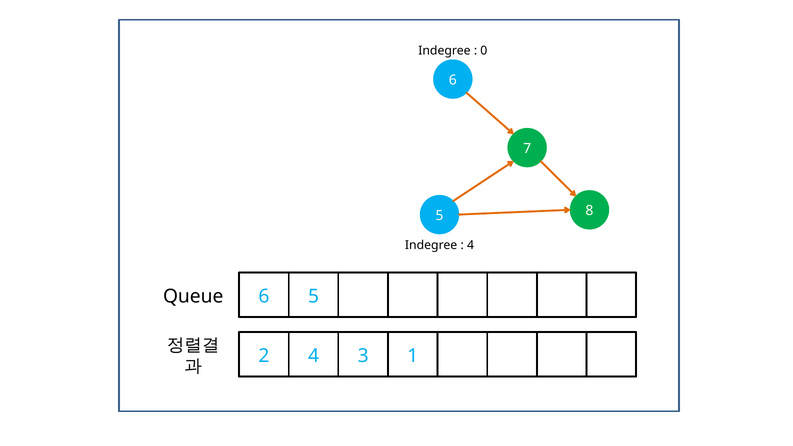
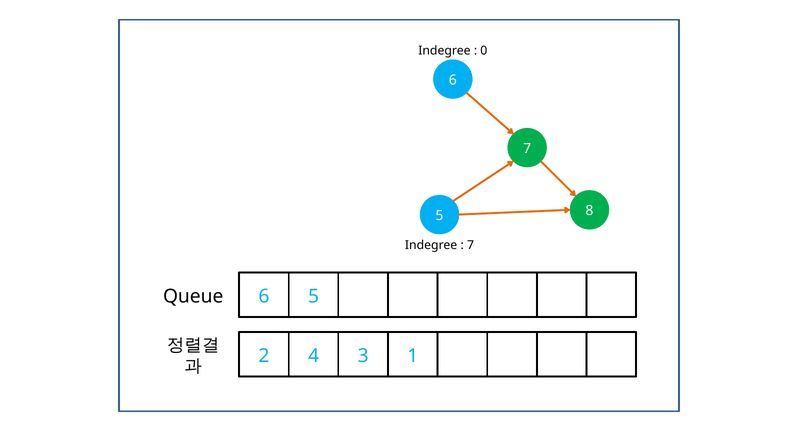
4 at (471, 245): 4 -> 7
